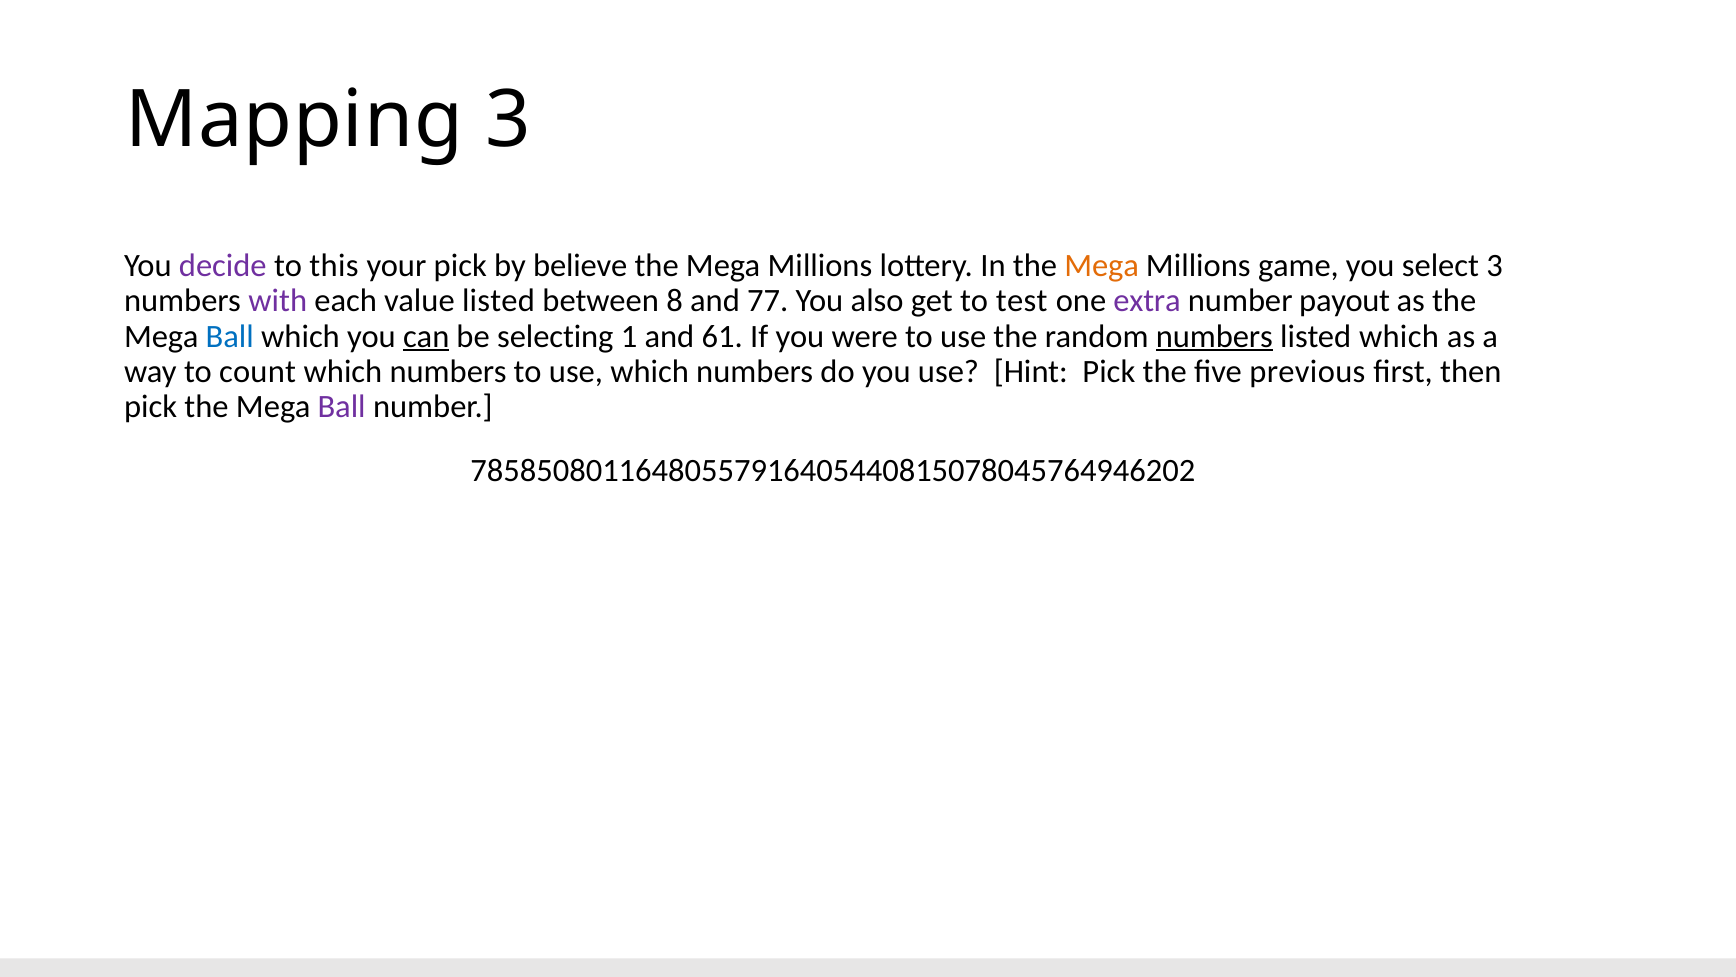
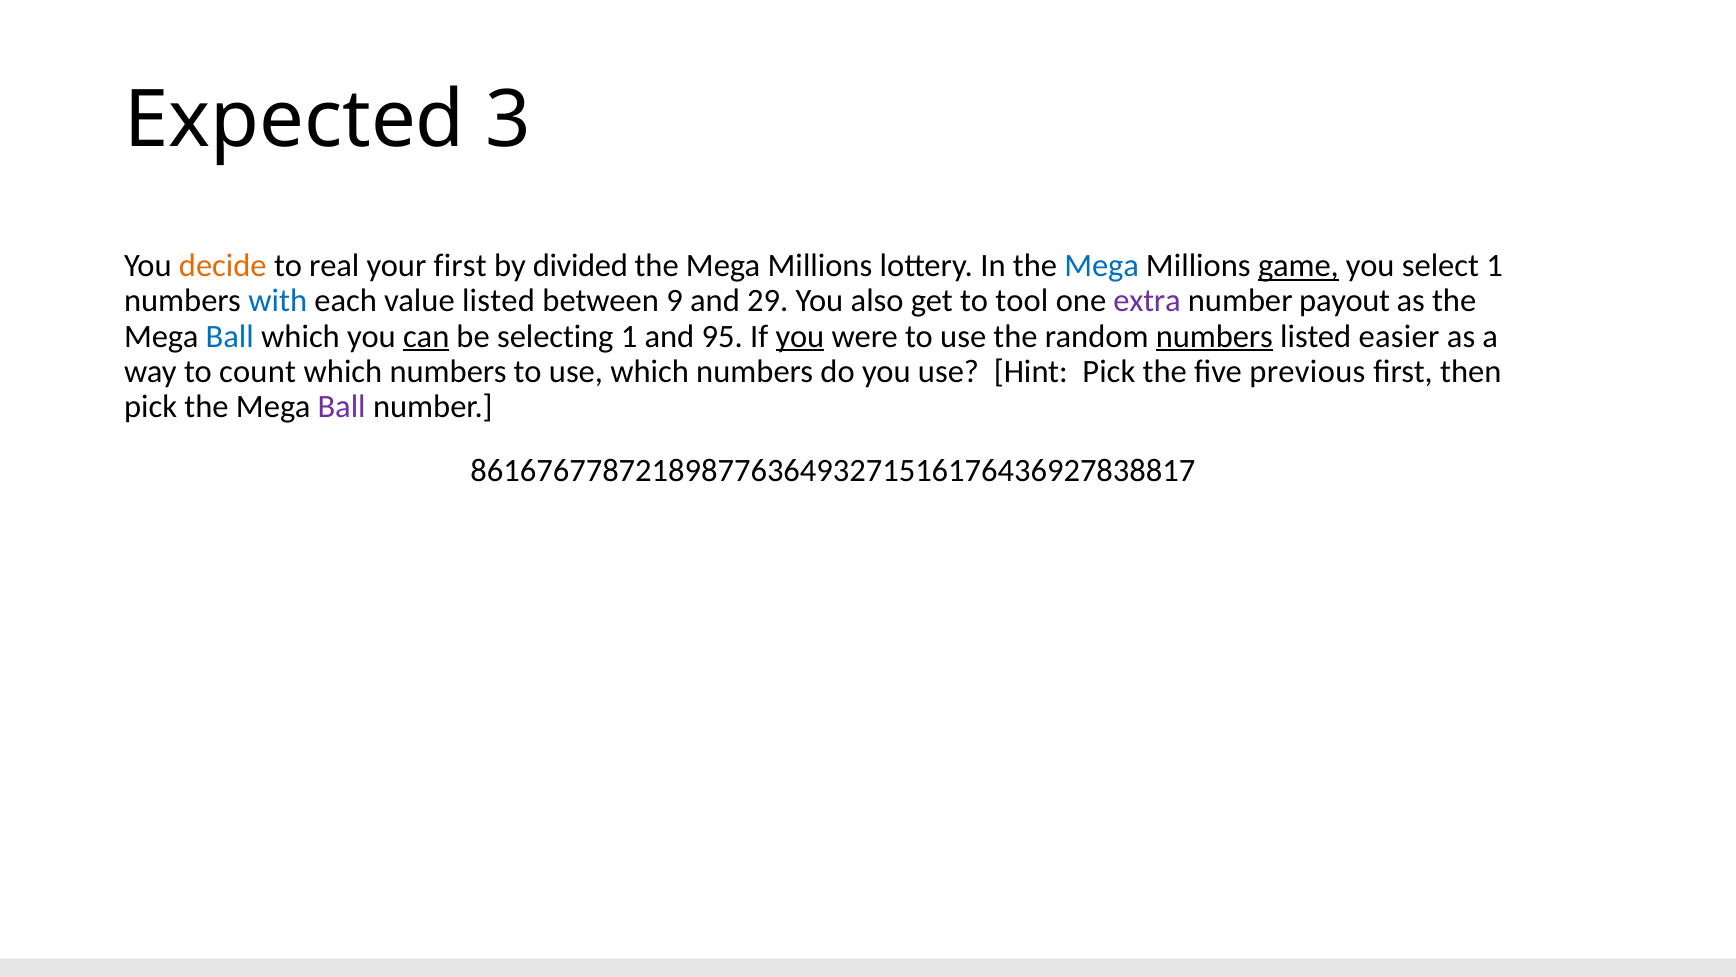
Mapping: Mapping -> Expected
decide colour: purple -> orange
this: this -> real
your pick: pick -> first
believe: believe -> divided
Mega at (1102, 266) colour: orange -> blue
game underline: none -> present
select 3: 3 -> 1
with colour: purple -> blue
8: 8 -> 9
77: 77 -> 29
test: test -> tool
61: 61 -> 95
you at (800, 336) underline: none -> present
listed which: which -> easier
78585080116480557916405440815078045764946202: 78585080116480557916405440815078045764946202 -> 86167677872189877636493271516176436927838817
